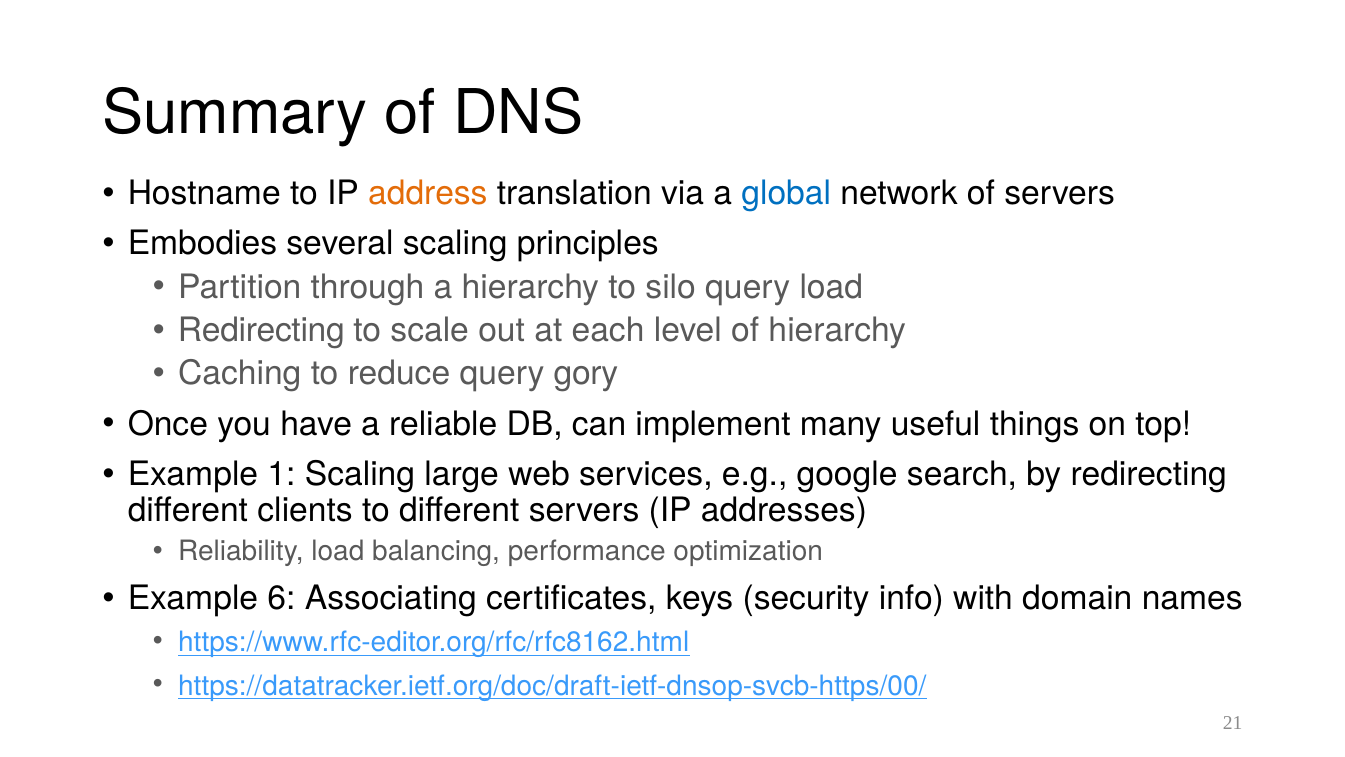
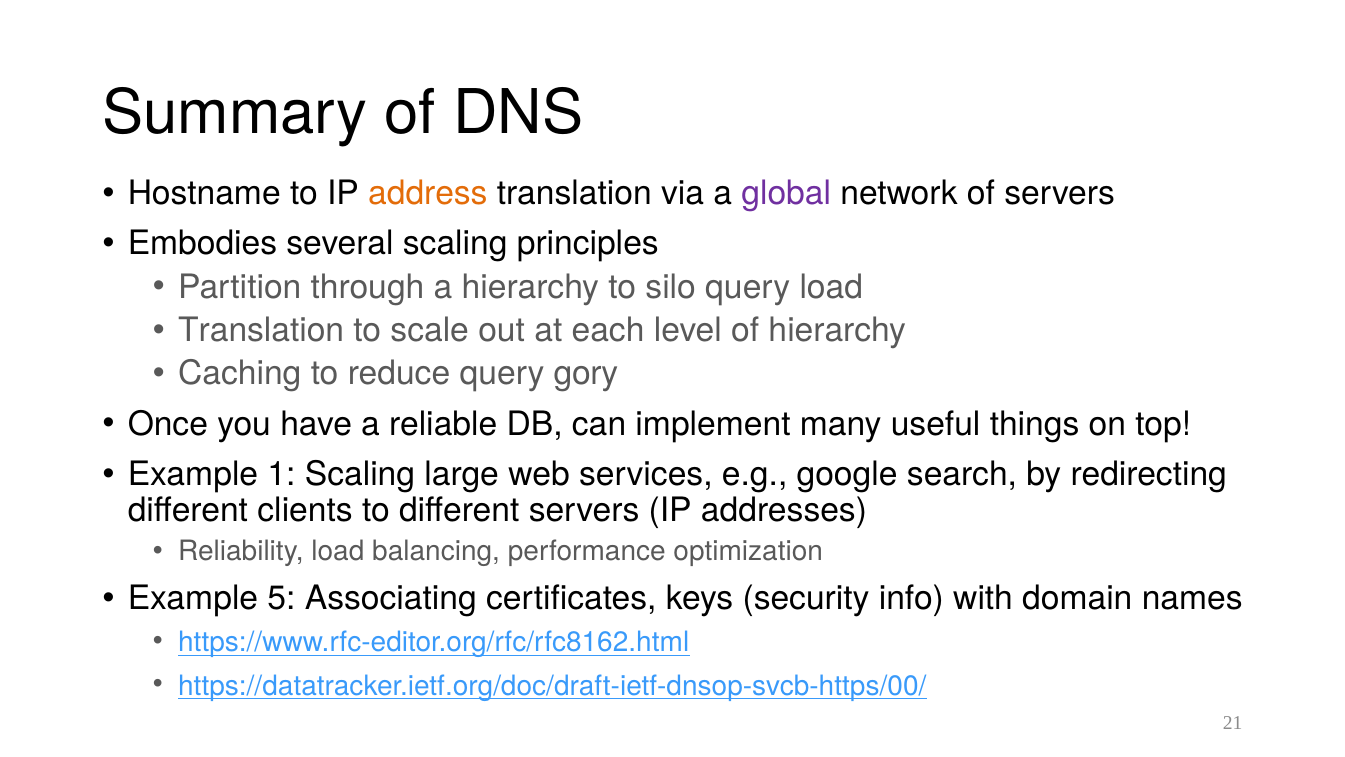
global colour: blue -> purple
Redirecting at (261, 330): Redirecting -> Translation
6: 6 -> 5
